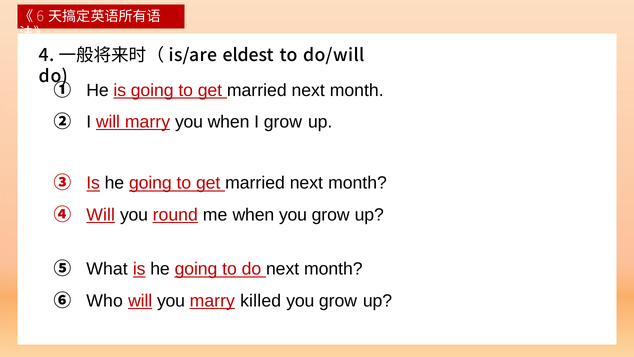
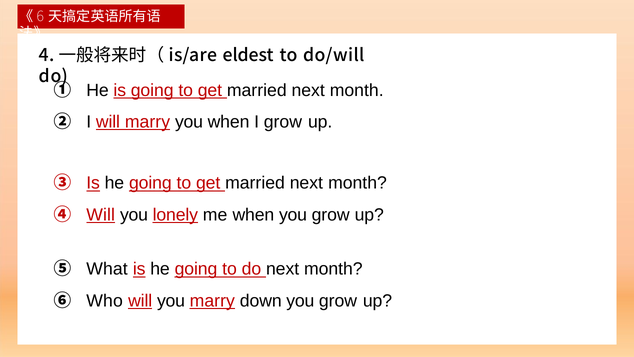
round: round -> lonely
killed: killed -> down
